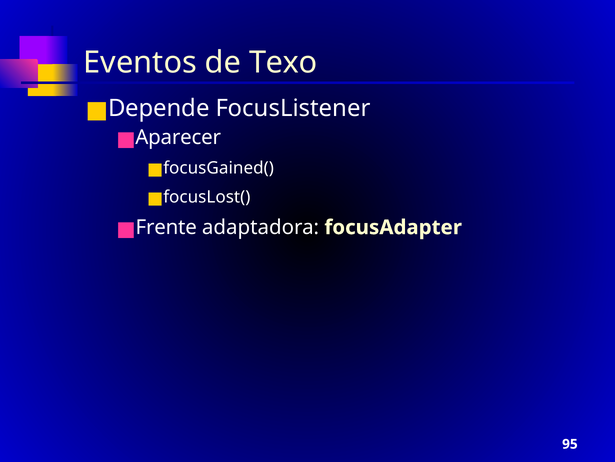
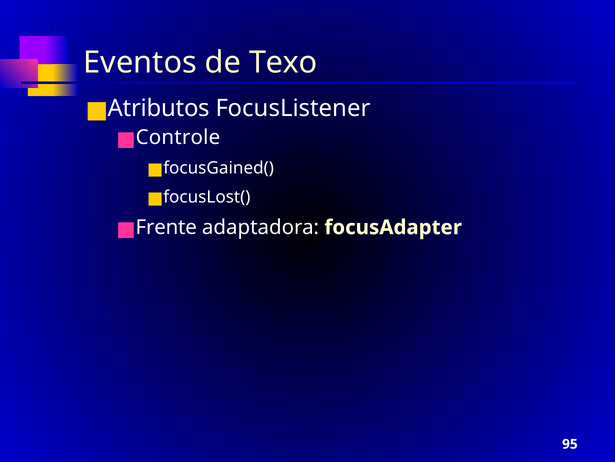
Depende: Depende -> Atributos
Aparecer: Aparecer -> Controle
